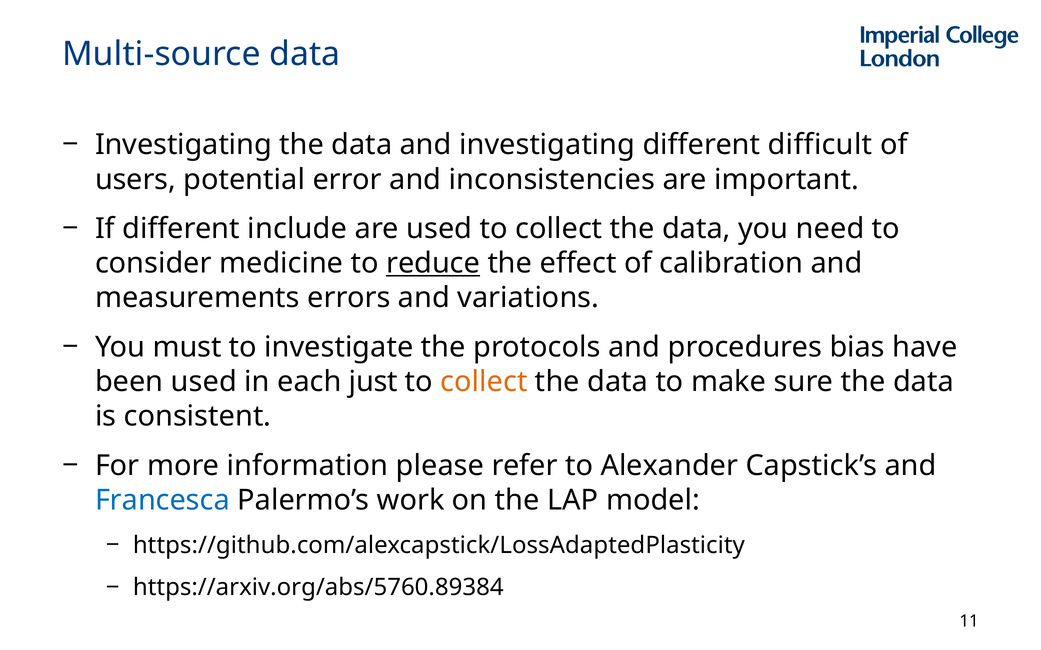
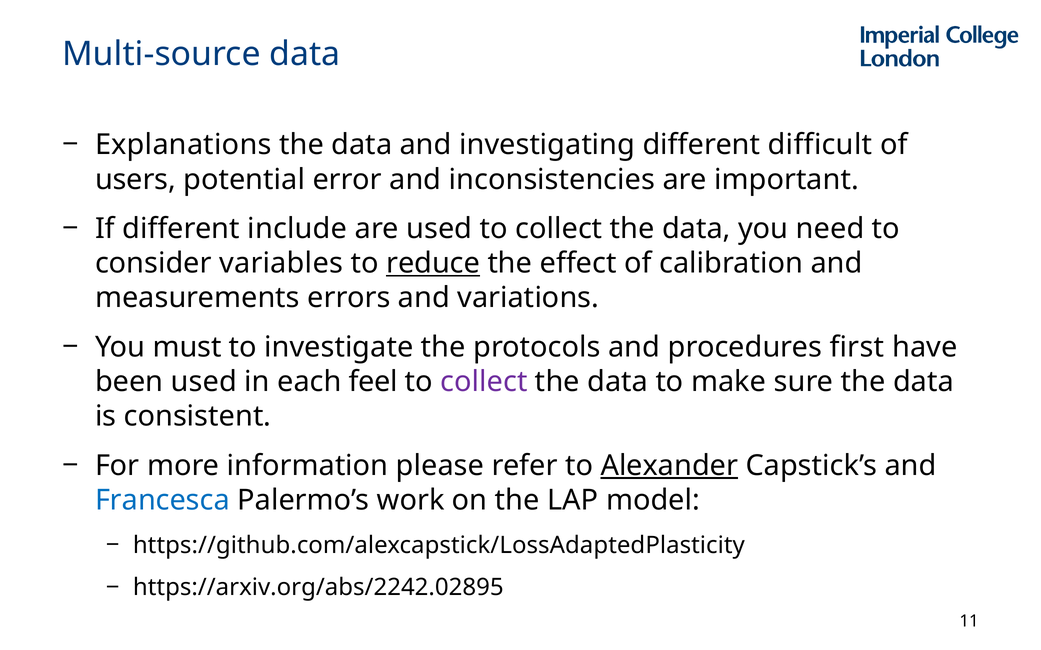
Investigating at (183, 145): Investigating -> Explanations
medicine: medicine -> variables
bias: bias -> first
just: just -> feel
collect at (484, 382) colour: orange -> purple
Alexander underline: none -> present
https://arxiv.org/abs/5760.89384: https://arxiv.org/abs/5760.89384 -> https://arxiv.org/abs/2242.02895
